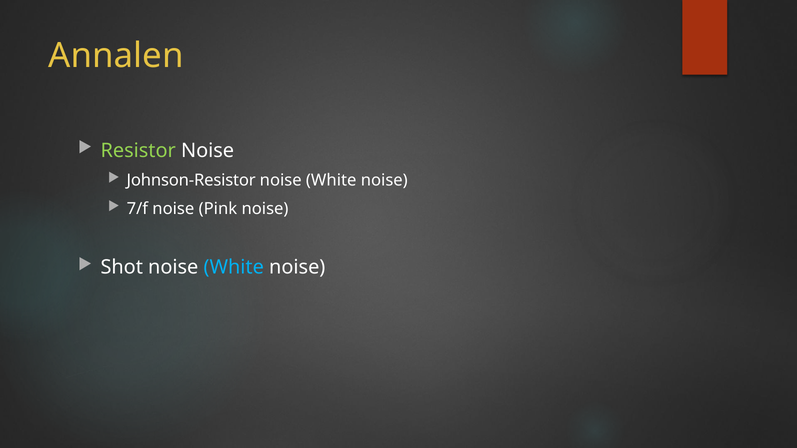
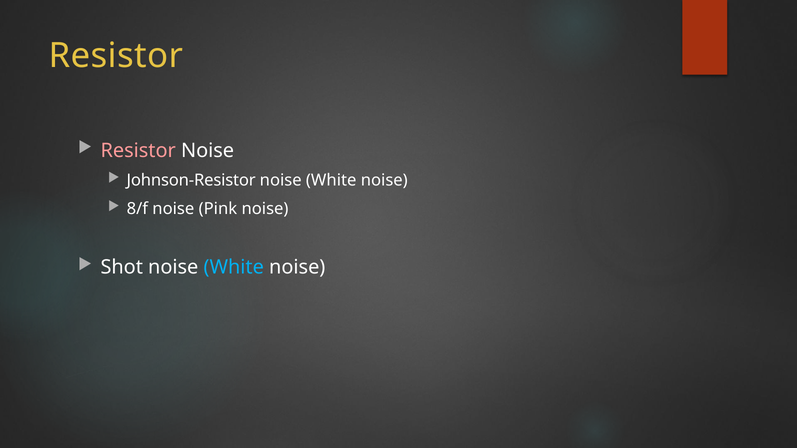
Annalen at (116, 56): Annalen -> Resistor
Resistor at (138, 151) colour: light green -> pink
7/f: 7/f -> 8/f
